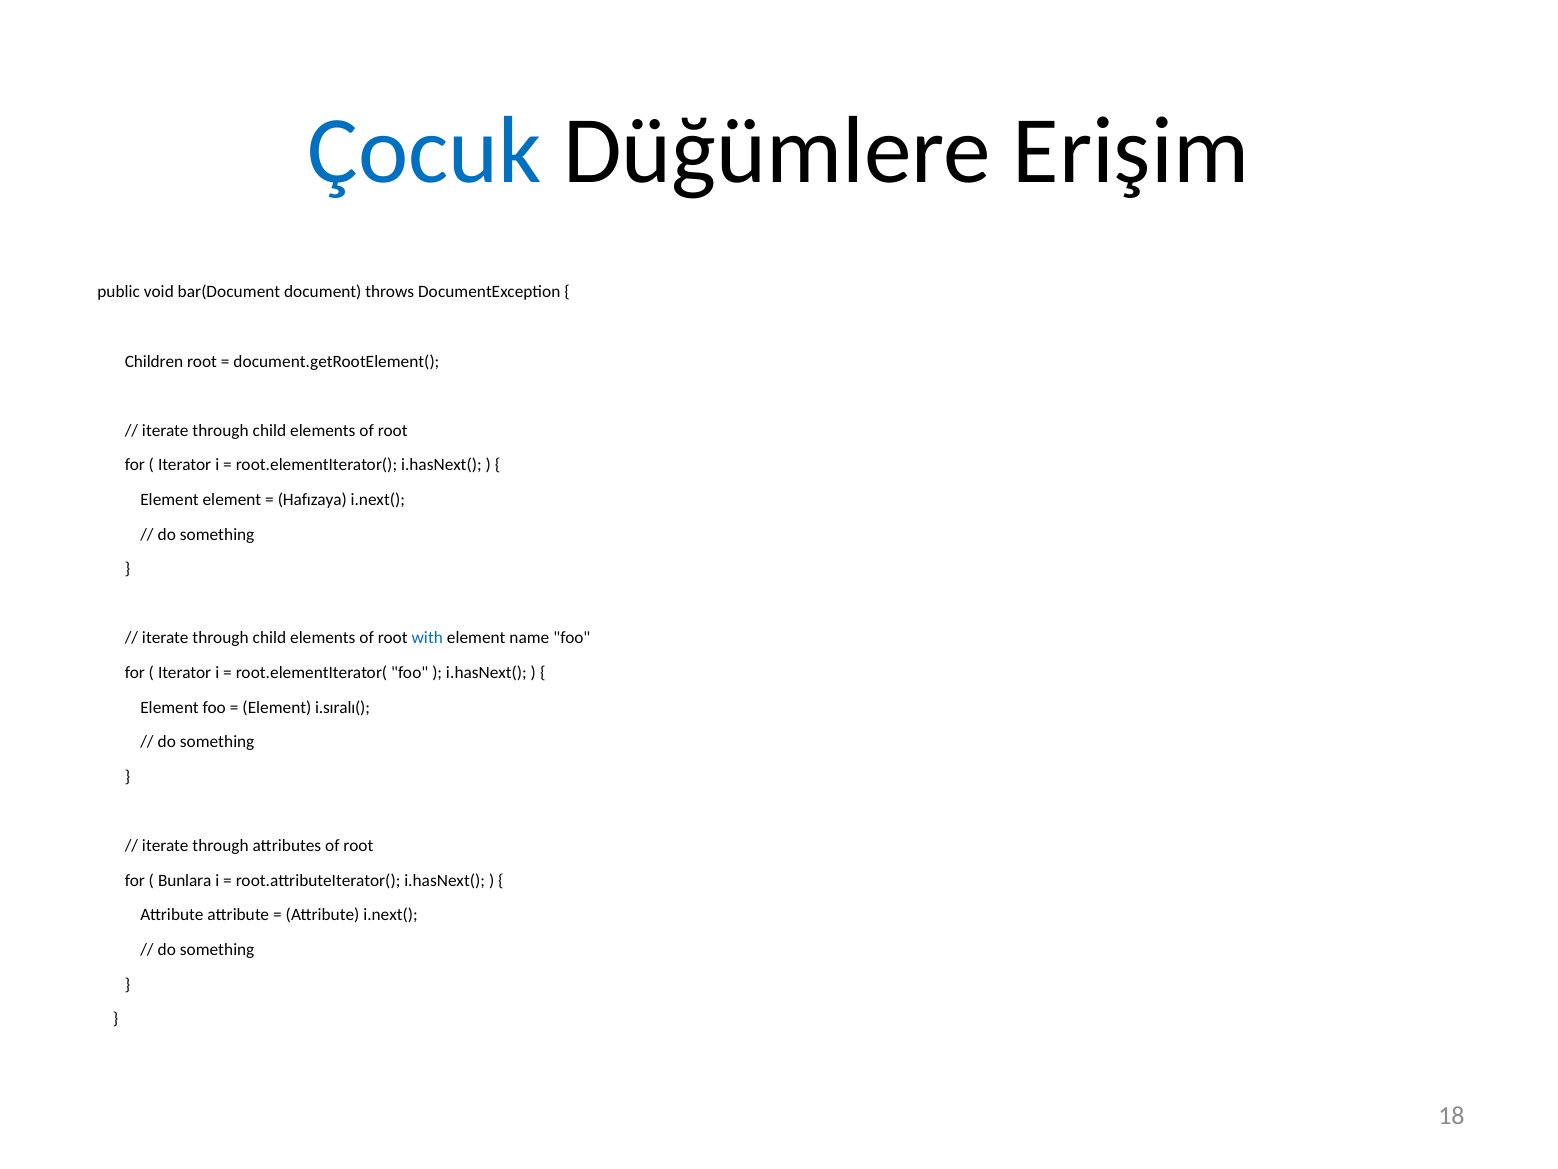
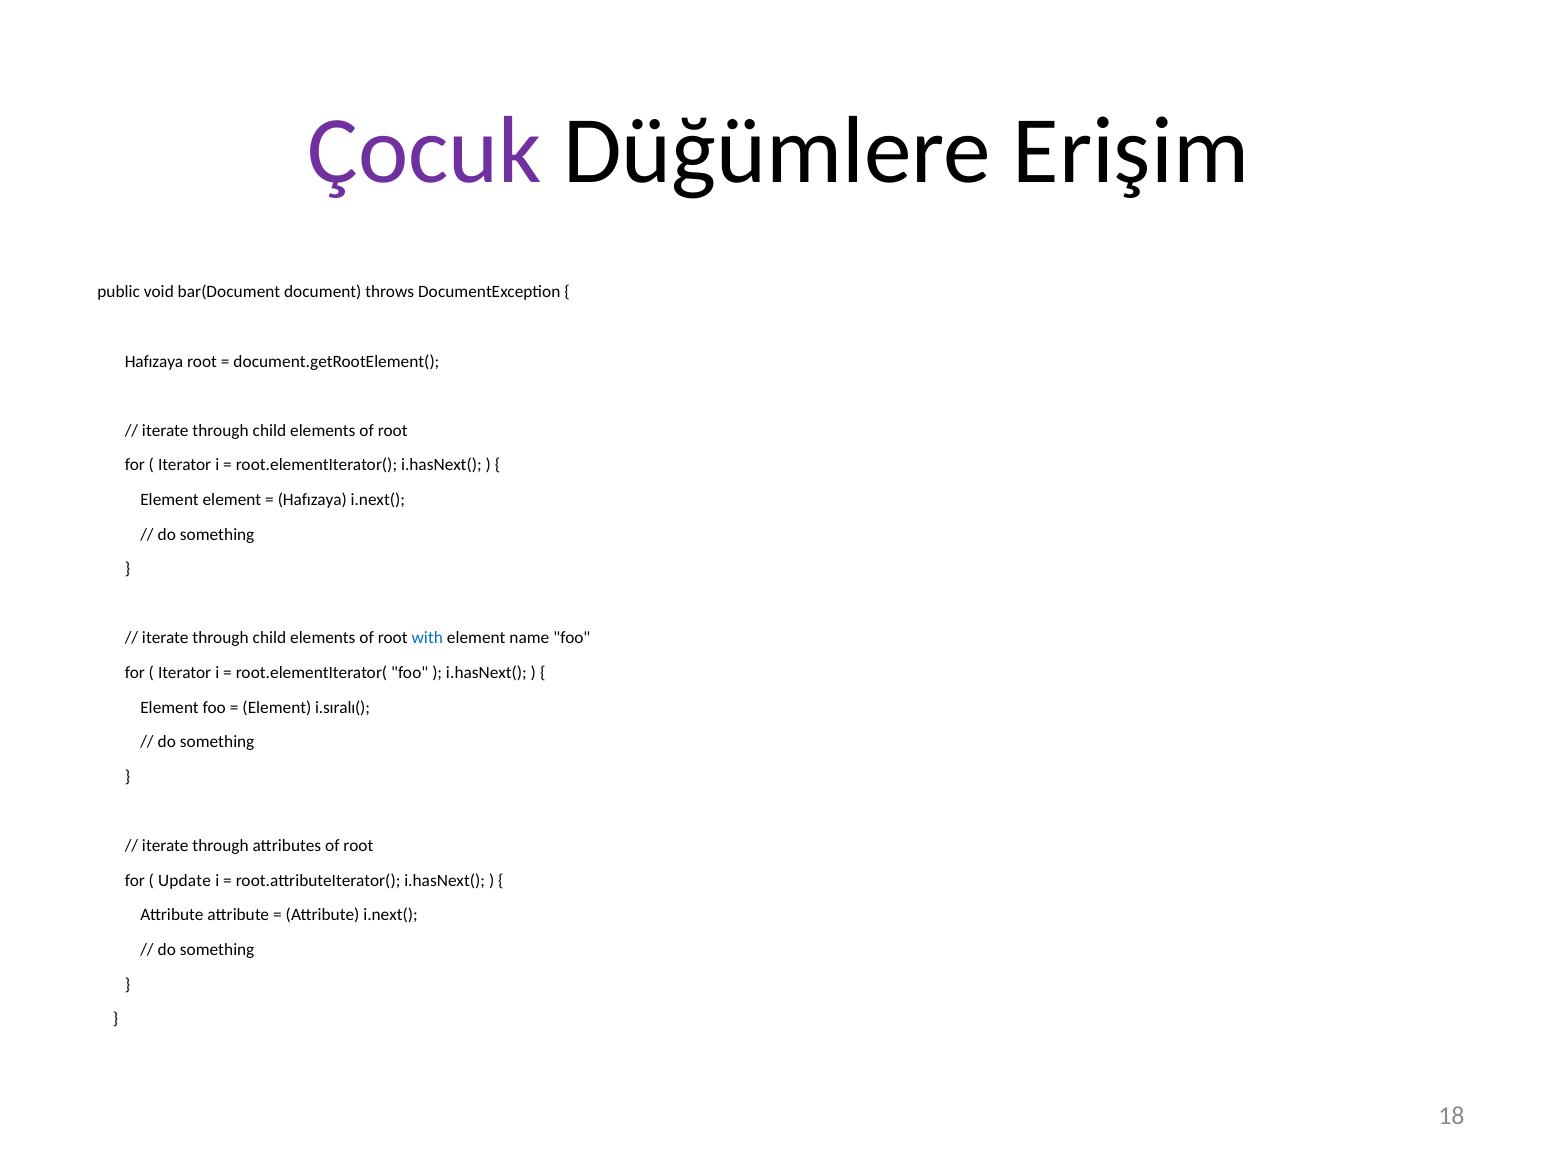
Çocuk colour: blue -> purple
Children at (154, 361): Children -> Hafızaya
Bunlara: Bunlara -> Update
